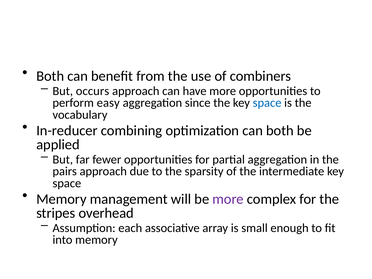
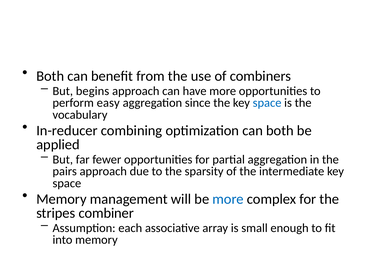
occurs: occurs -> begins
more at (228, 199) colour: purple -> blue
overhead: overhead -> combiner
